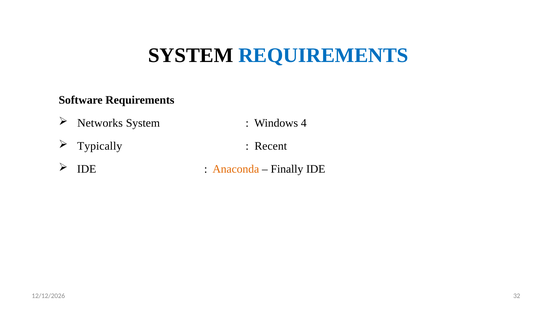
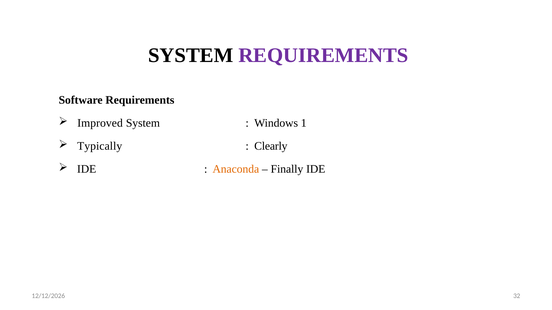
REQUIREMENTS at (323, 55) colour: blue -> purple
Networks: Networks -> Improved
4: 4 -> 1
Recent: Recent -> Clearly
